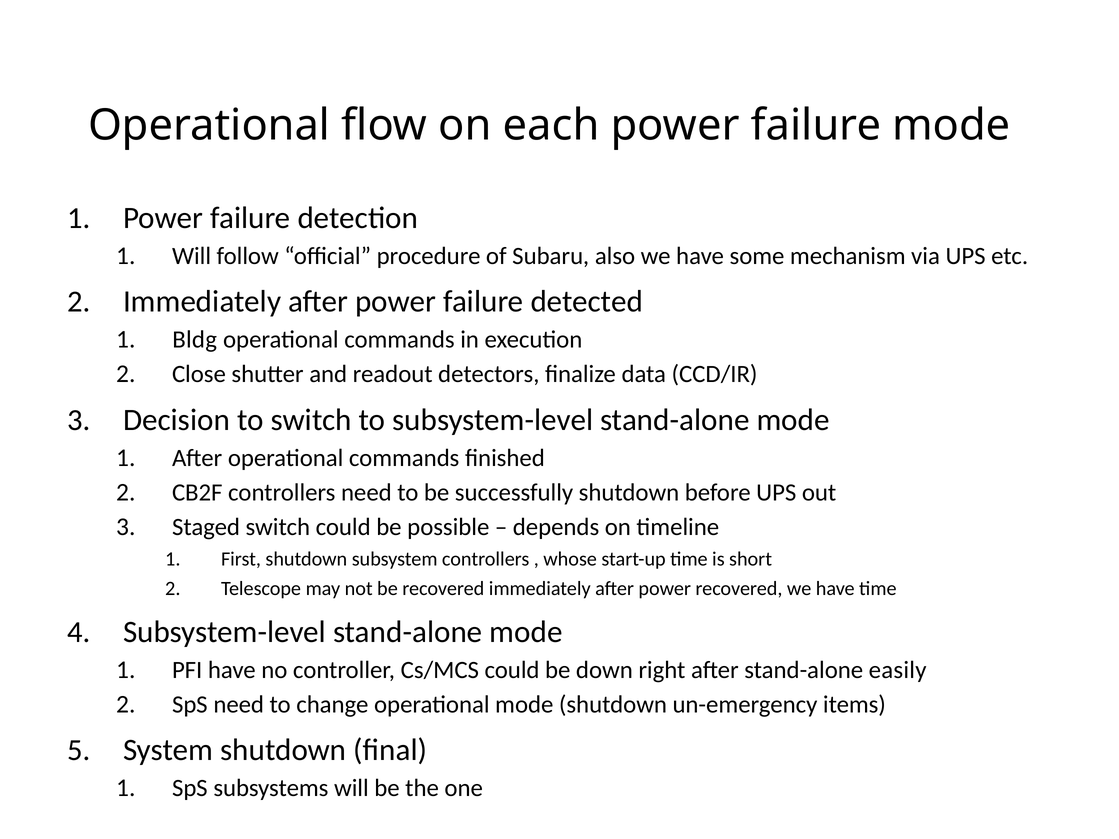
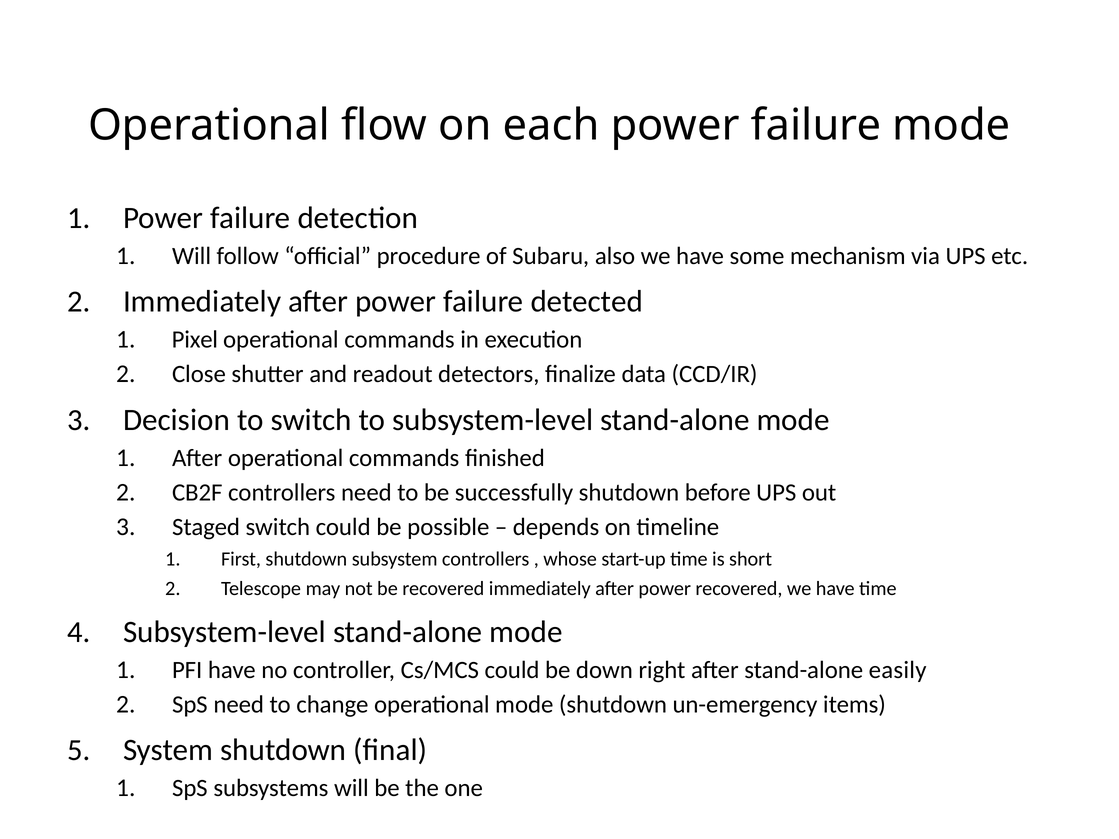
Bldg: Bldg -> Pixel
